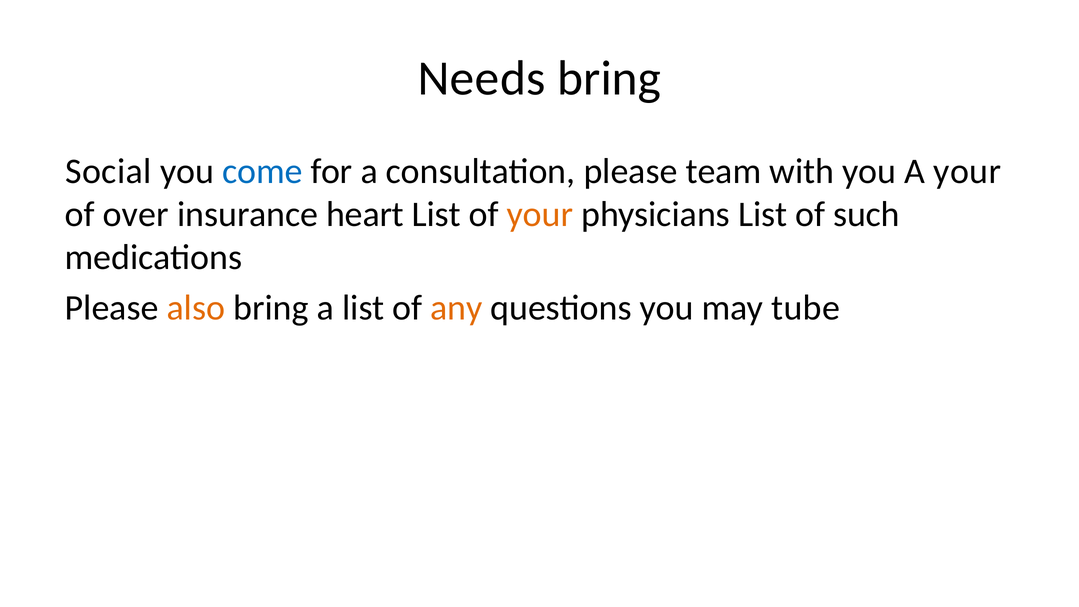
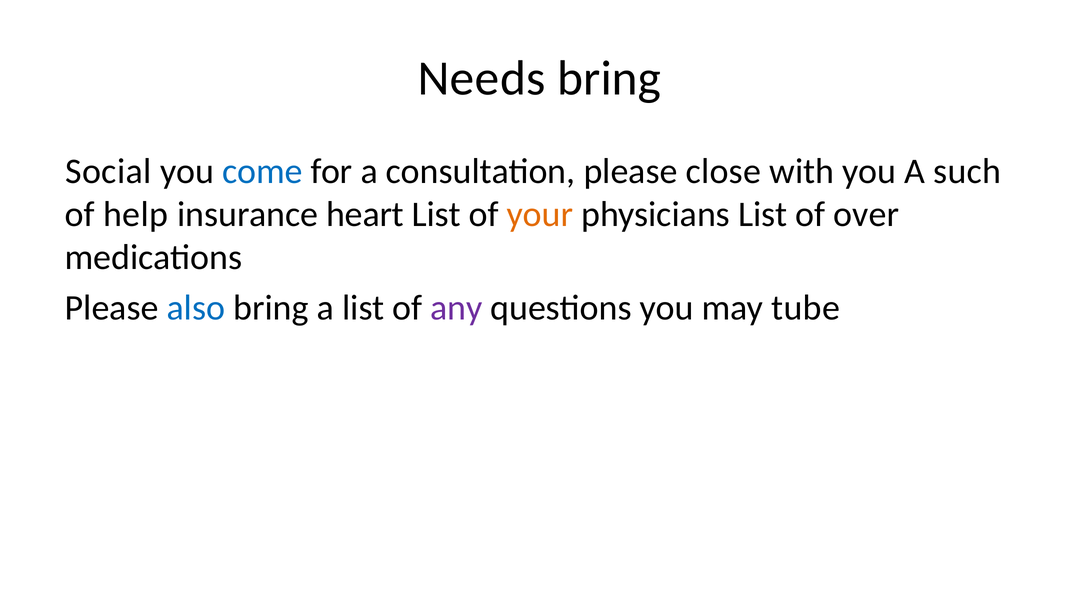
team: team -> close
A your: your -> such
over: over -> help
such: such -> over
also colour: orange -> blue
any colour: orange -> purple
